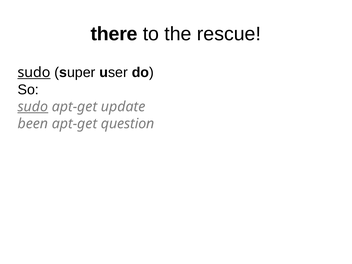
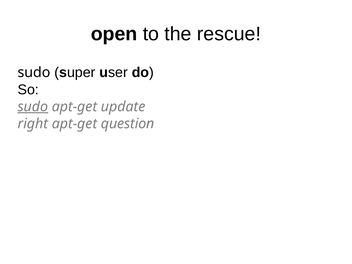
there: there -> open
sudo at (34, 73) underline: present -> none
been: been -> right
